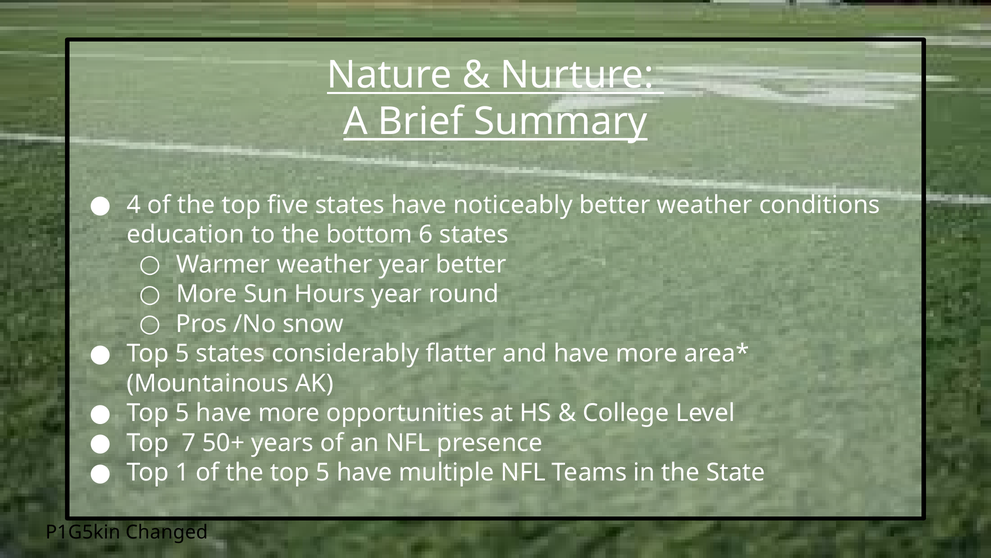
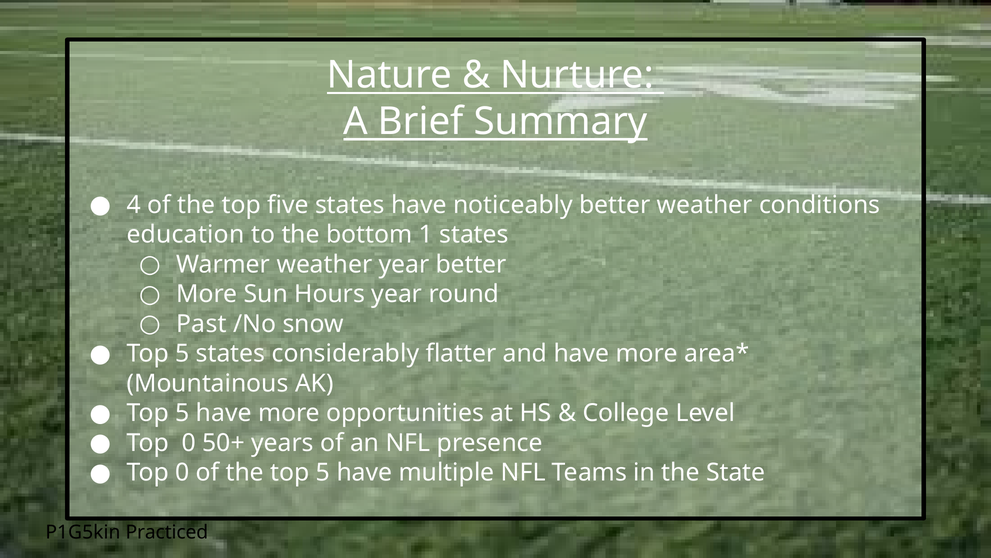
6: 6 -> 1
Pros: Pros -> Past
7 at (189, 443): 7 -> 0
1 at (182, 472): 1 -> 0
Changed: Changed -> Practiced
